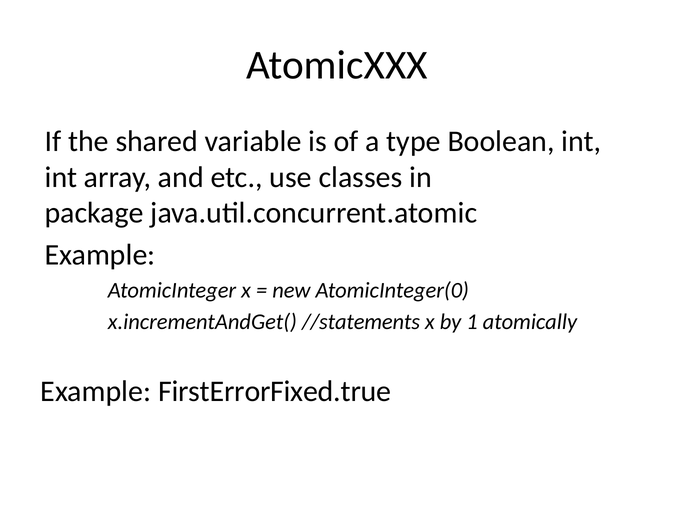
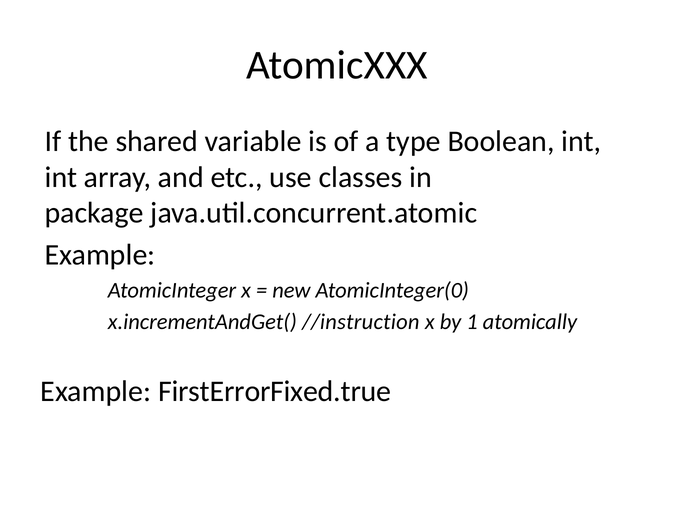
//statements: //statements -> //instruction
